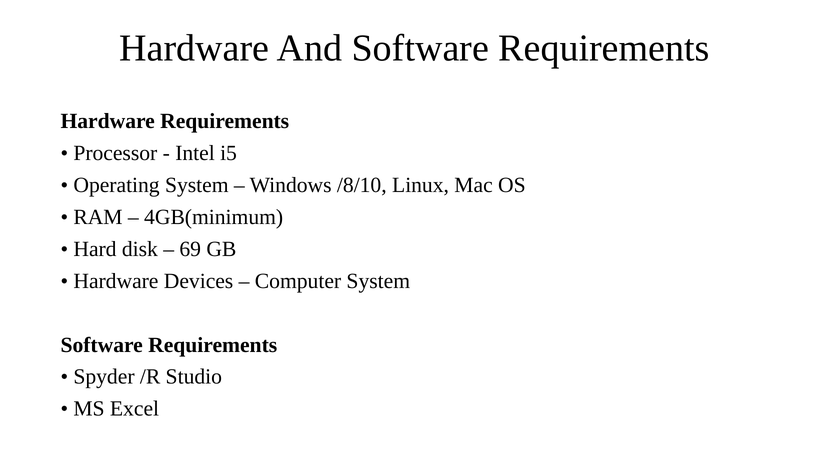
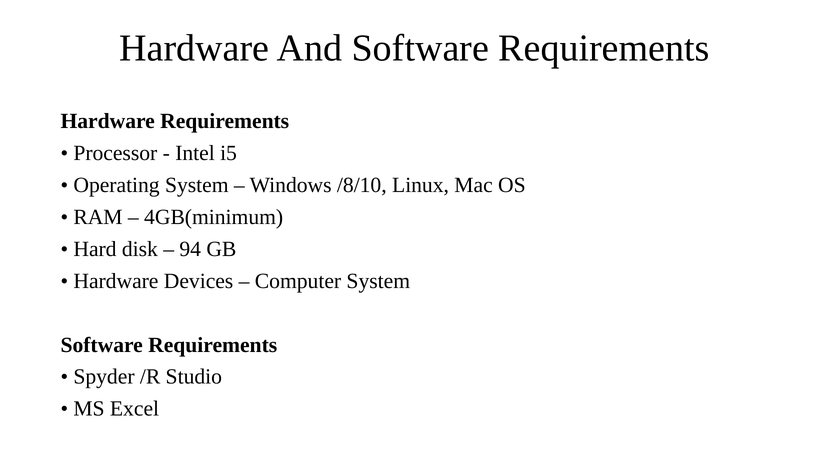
69: 69 -> 94
